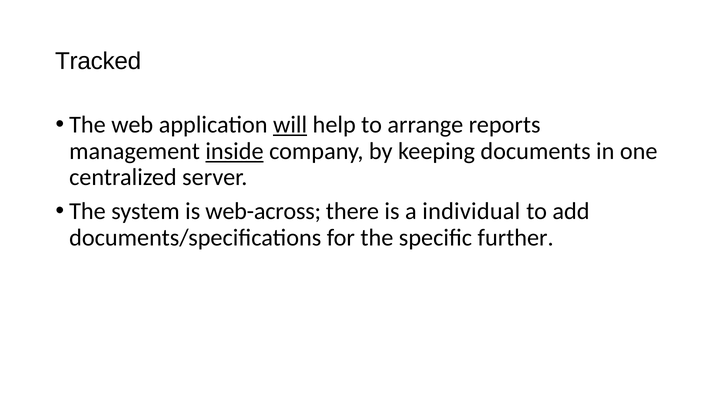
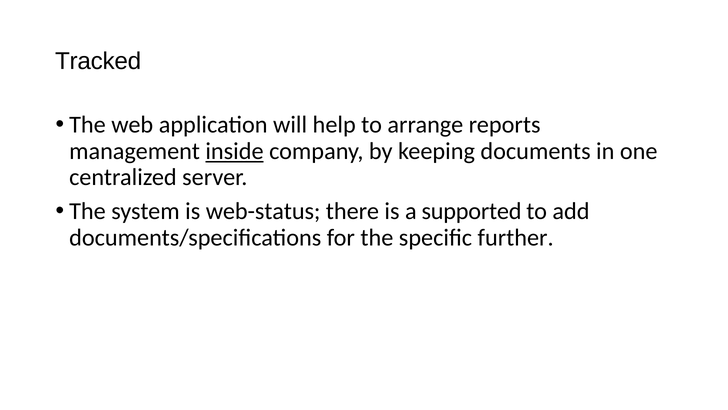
will underline: present -> none
web-across: web-across -> web-status
individual: individual -> supported
